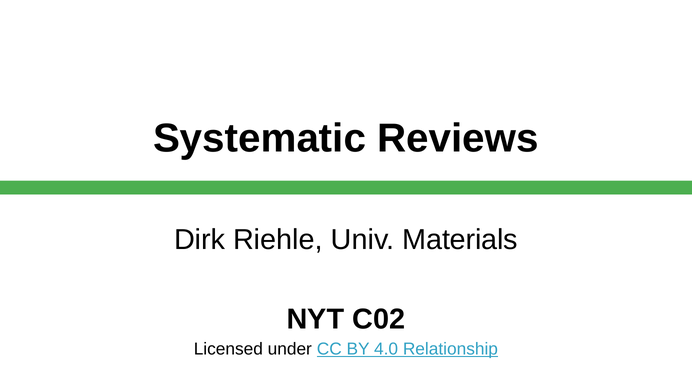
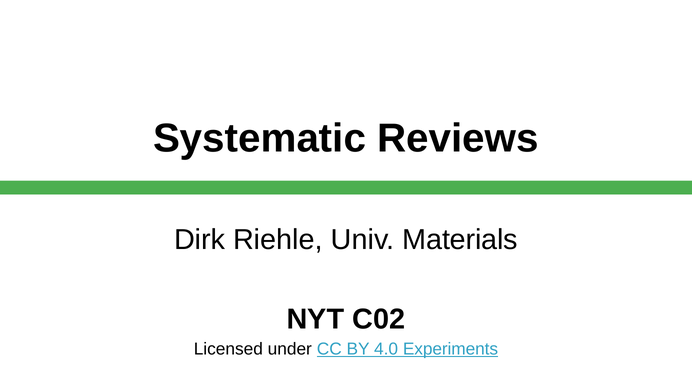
Relationship: Relationship -> Experiments
